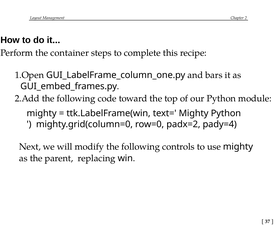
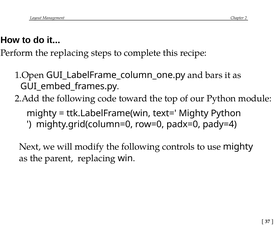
the container: container -> replacing
padx=2: padx=2 -> padx=0
